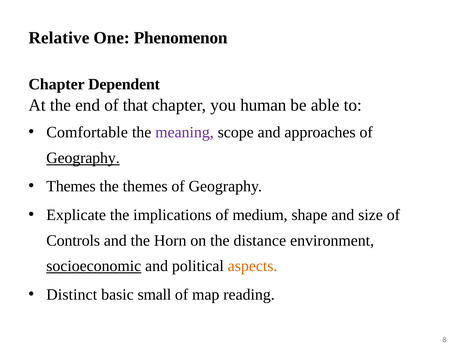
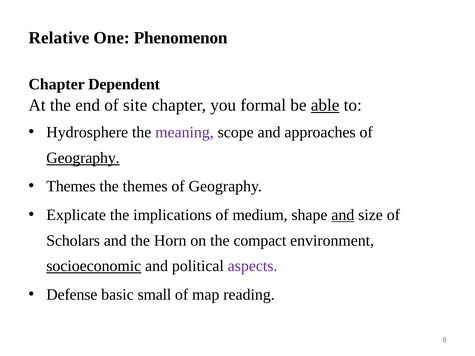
that: that -> site
human: human -> formal
able underline: none -> present
Comfortable: Comfortable -> Hydrosphere
and at (343, 215) underline: none -> present
Controls: Controls -> Scholars
distance: distance -> compact
aspects colour: orange -> purple
Distinct: Distinct -> Defense
